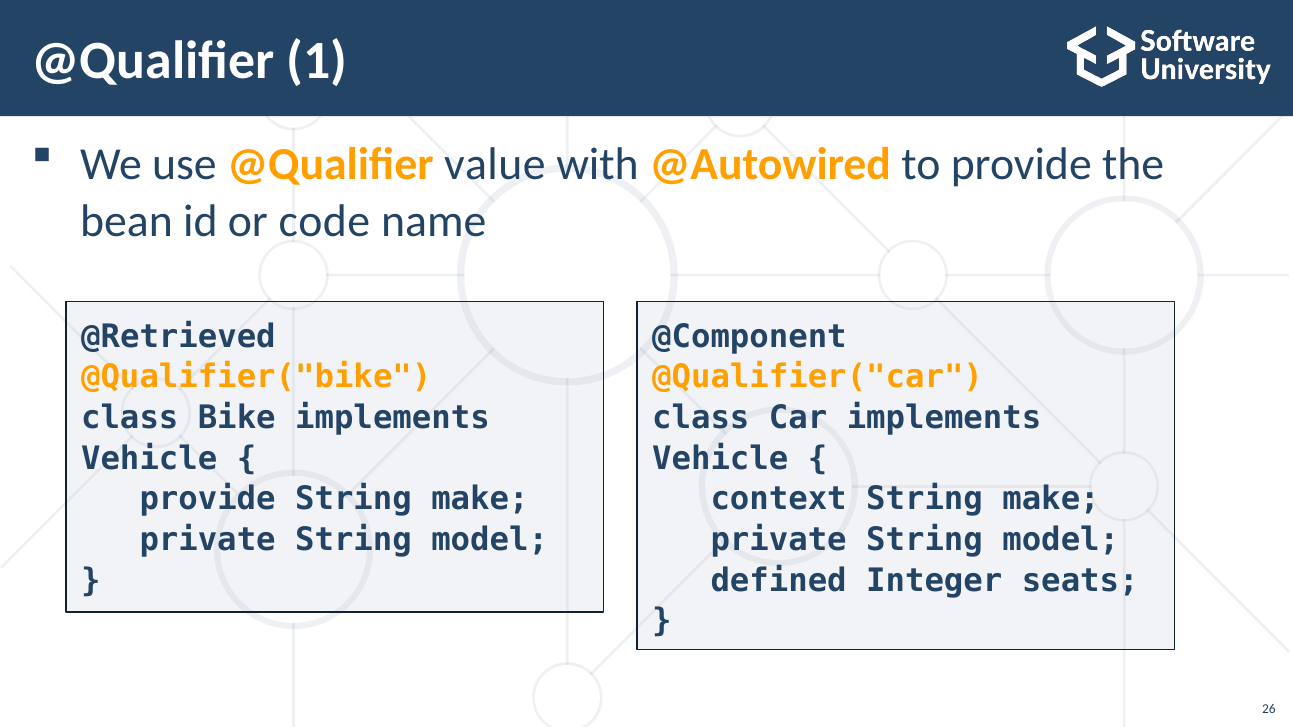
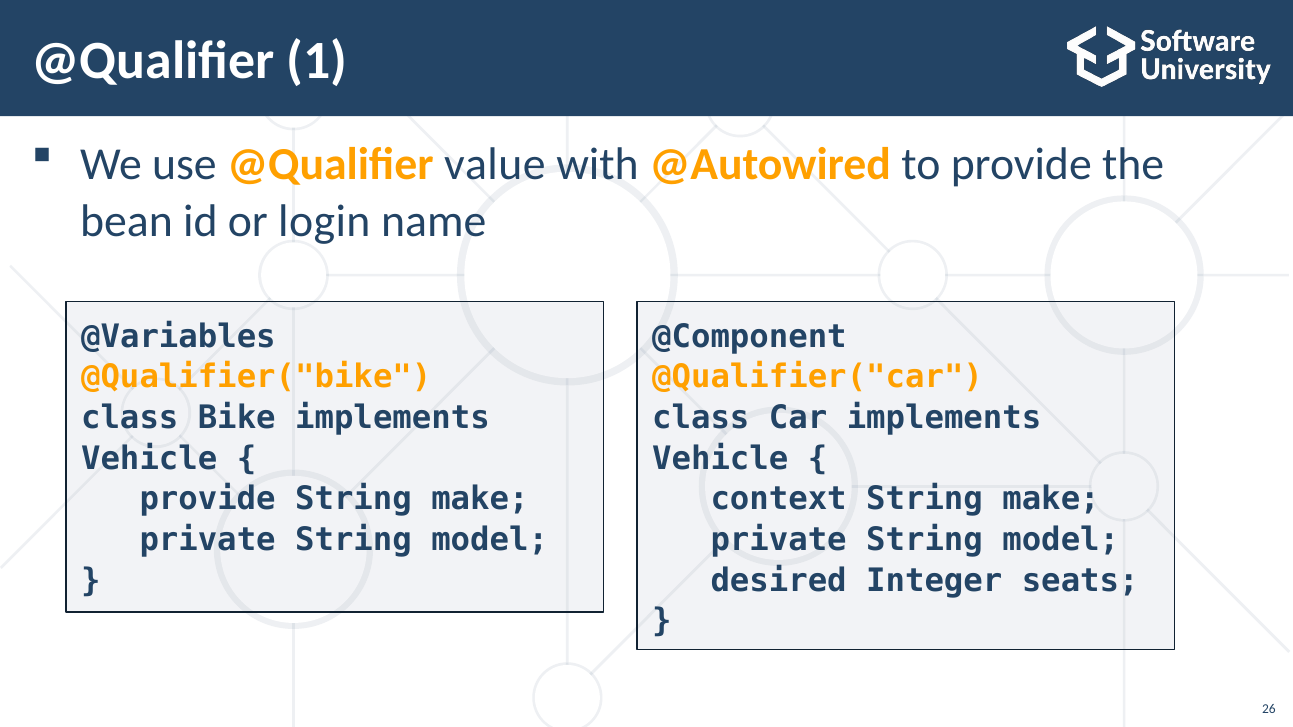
code: code -> login
@Retrieved: @Retrieved -> @Variables
defined: defined -> desired
